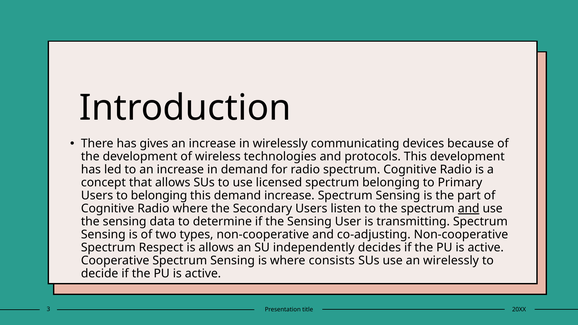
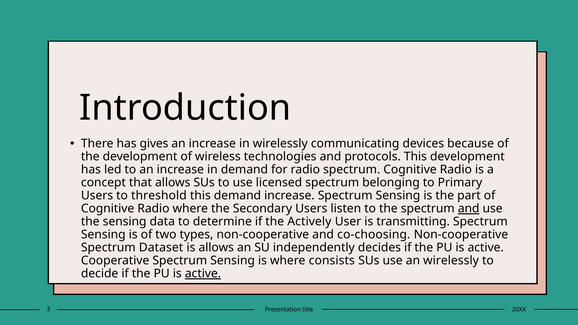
to belonging: belonging -> threshold
if the Sensing: Sensing -> Actively
co-adjusting: co-adjusting -> co-choosing
Respect: Respect -> Dataset
active at (203, 274) underline: none -> present
